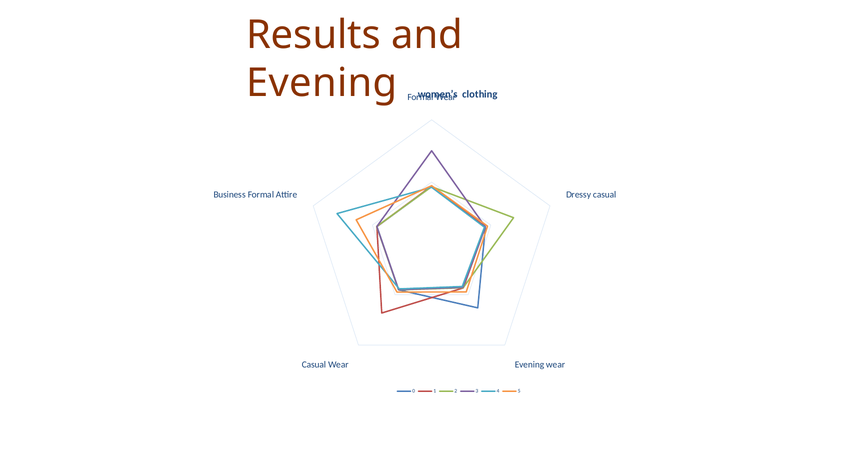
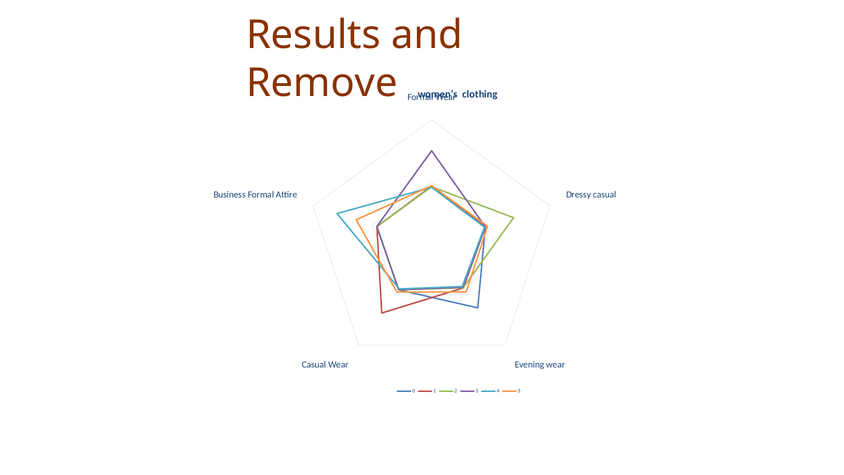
Evening at (322, 83): Evening -> Remove
